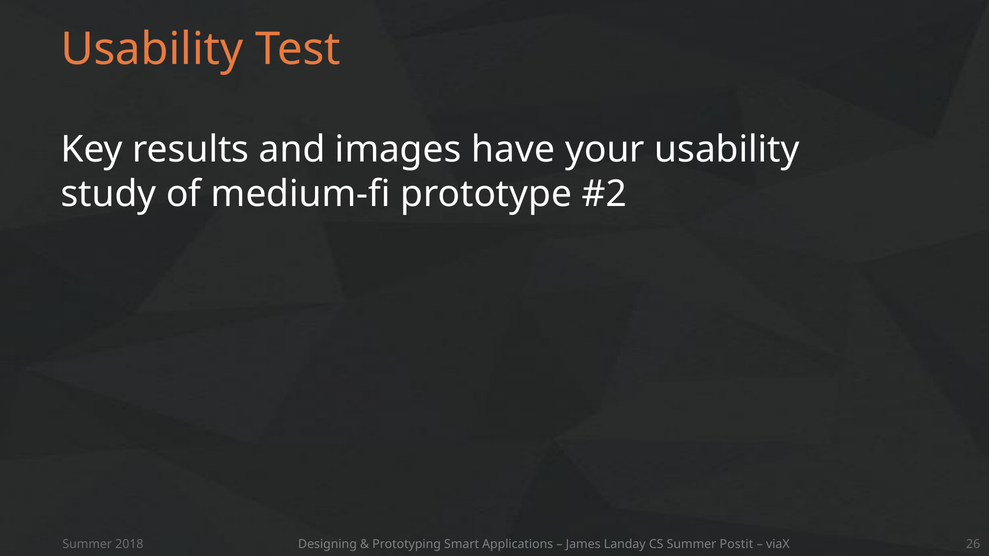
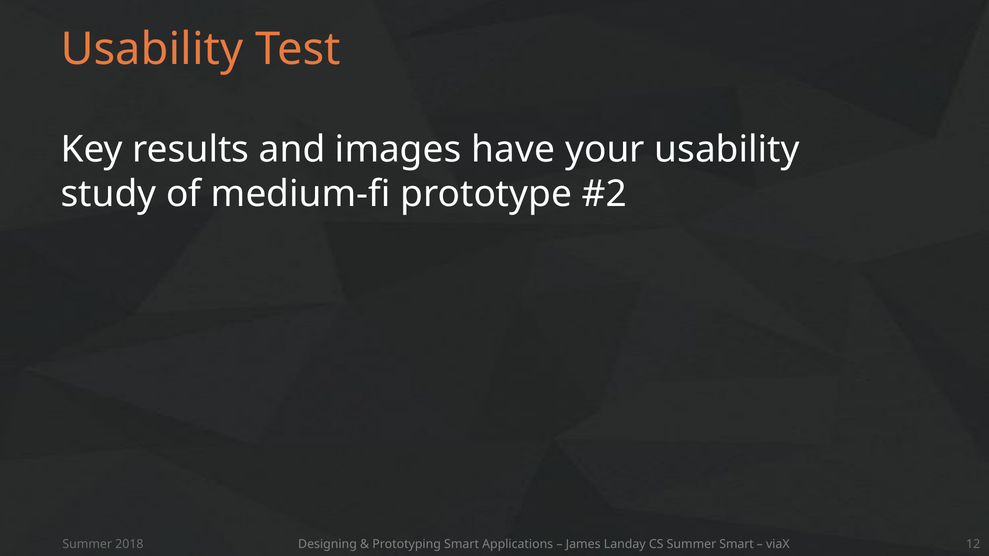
Summer Postit: Postit -> Smart
26: 26 -> 12
